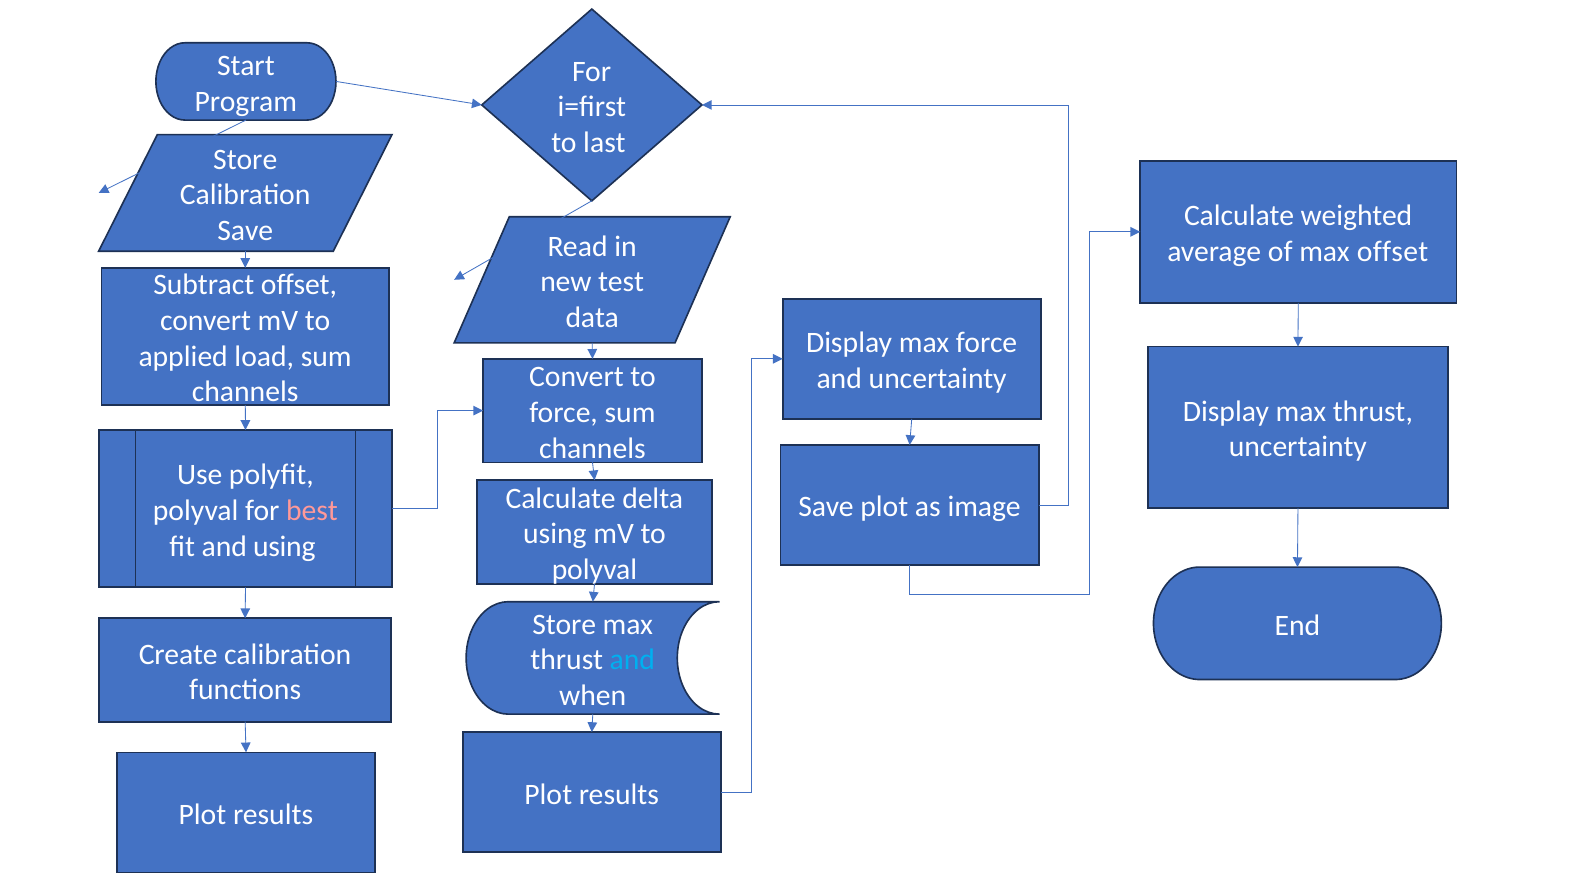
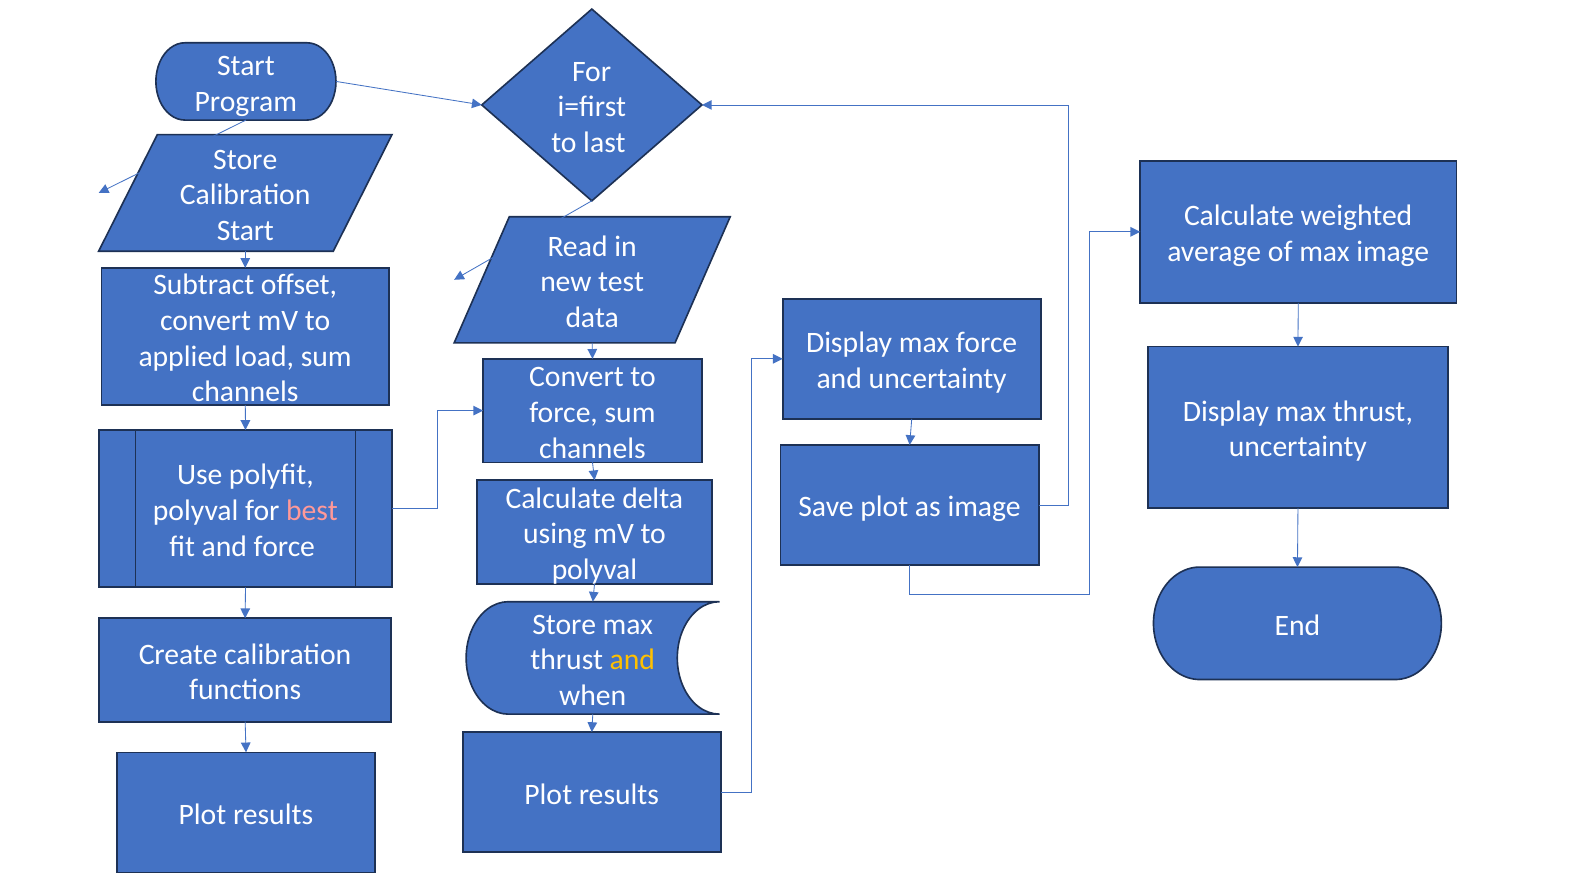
Save at (245, 231): Save -> Start
max offset: offset -> image
and using: using -> force
and at (632, 660) colour: light blue -> yellow
